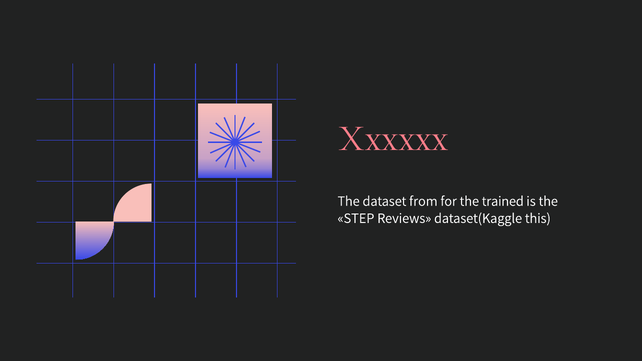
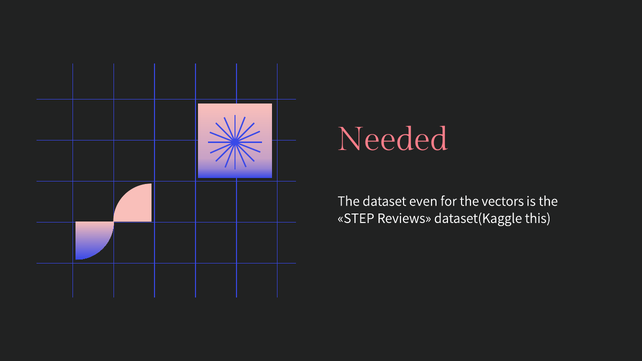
Xxxxxx: Xxxxxx -> Needed
from: from -> even
trained: trained -> vectors
